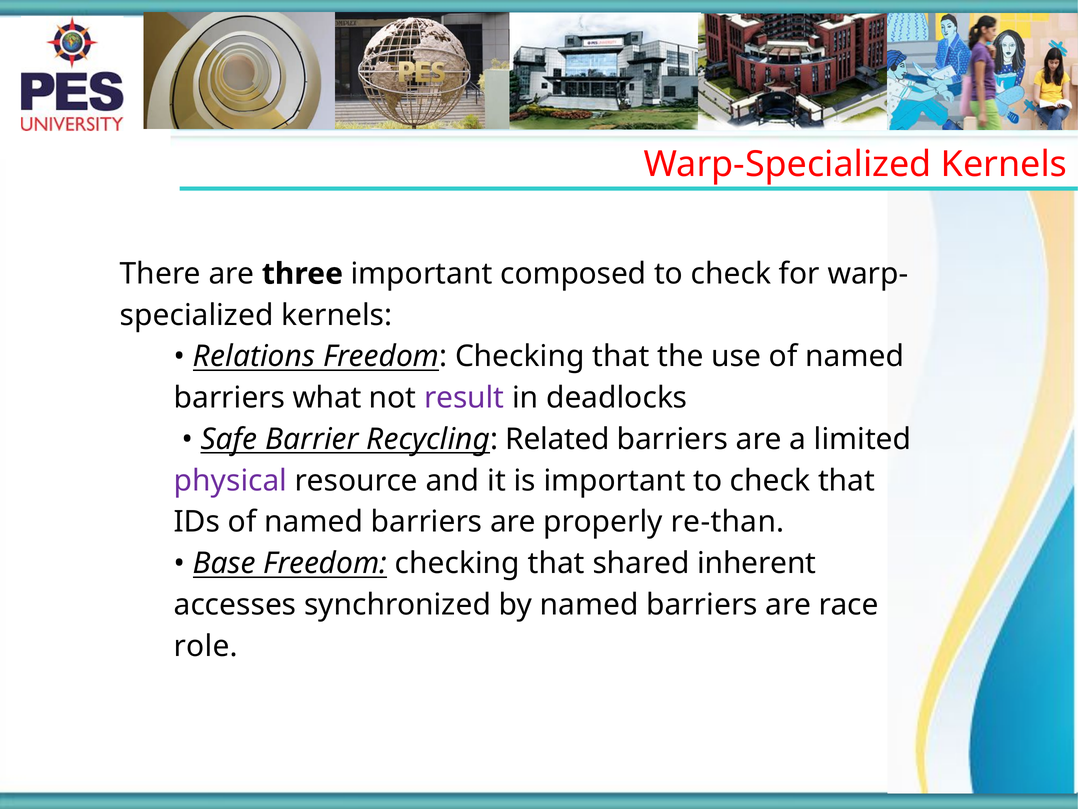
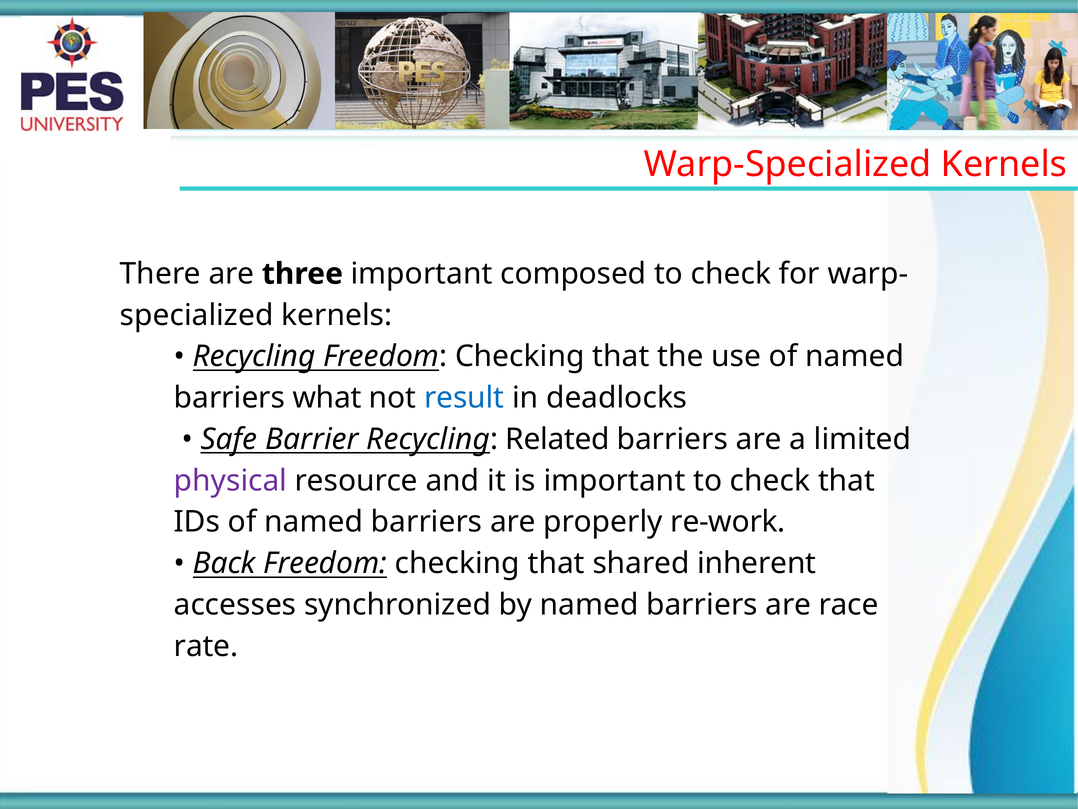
Relations at (254, 356): Relations -> Recycling
result colour: purple -> blue
re-than: re-than -> re-work
Base: Base -> Back
role: role -> rate
